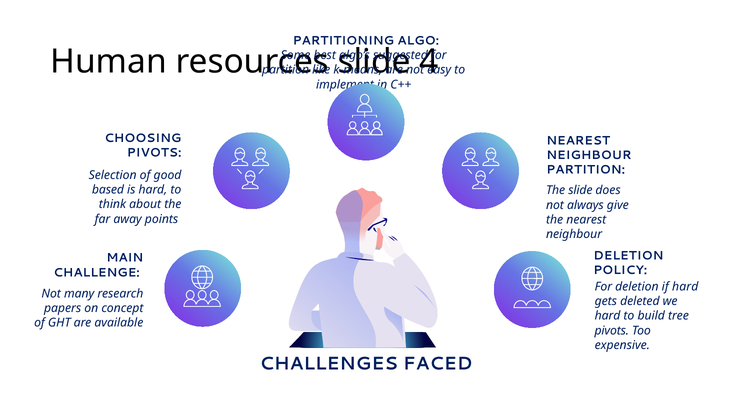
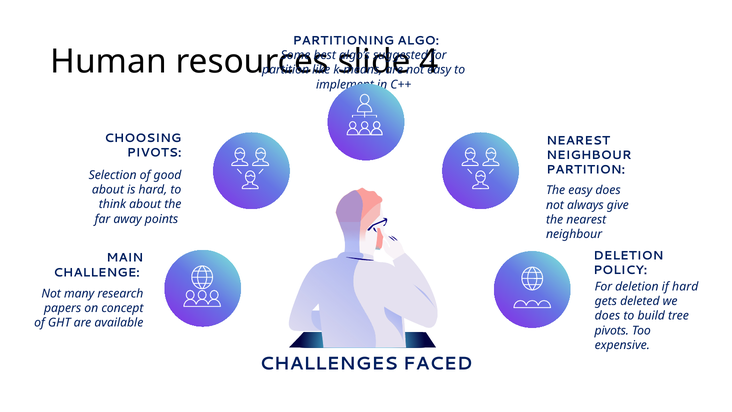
based at (108, 190): based -> about
The slide: slide -> easy
hard at (608, 316): hard -> does
